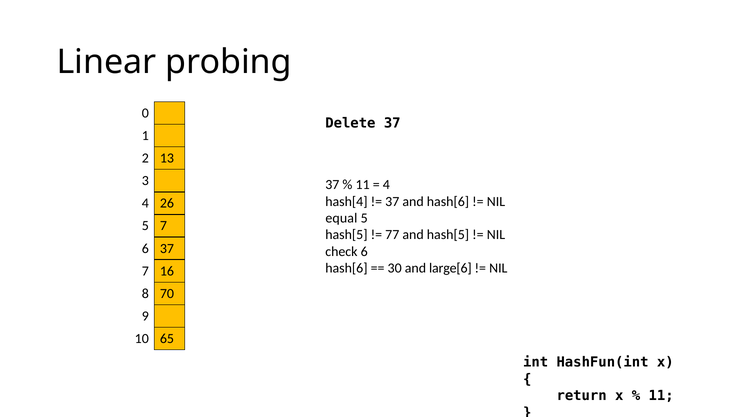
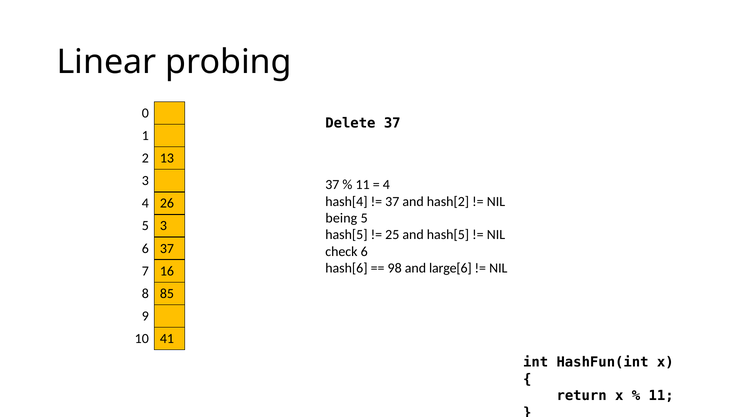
and hash[6: hash[6 -> hash[2
equal: equal -> being
5 7: 7 -> 3
77: 77 -> 25
30: 30 -> 98
70: 70 -> 85
65: 65 -> 41
